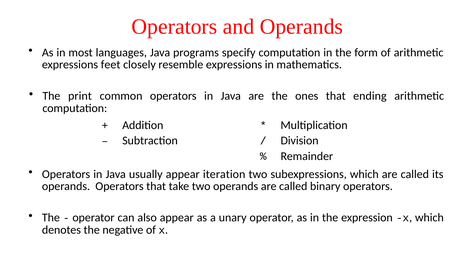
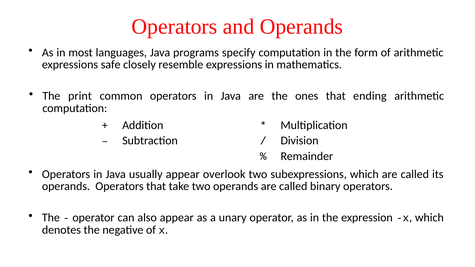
feet: feet -> safe
iteration: iteration -> overlook
